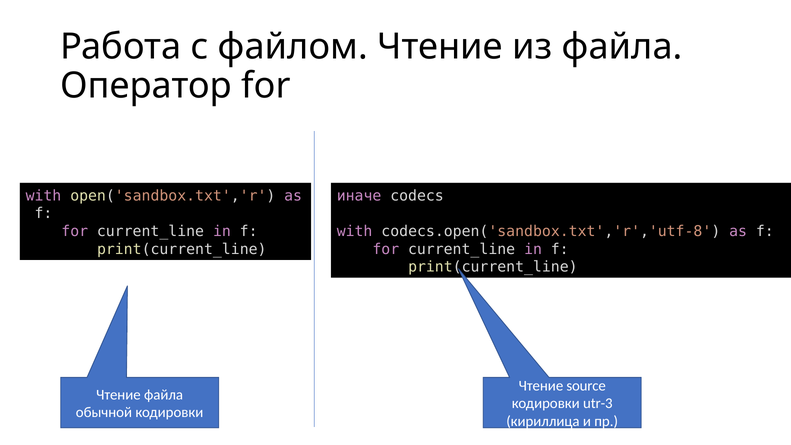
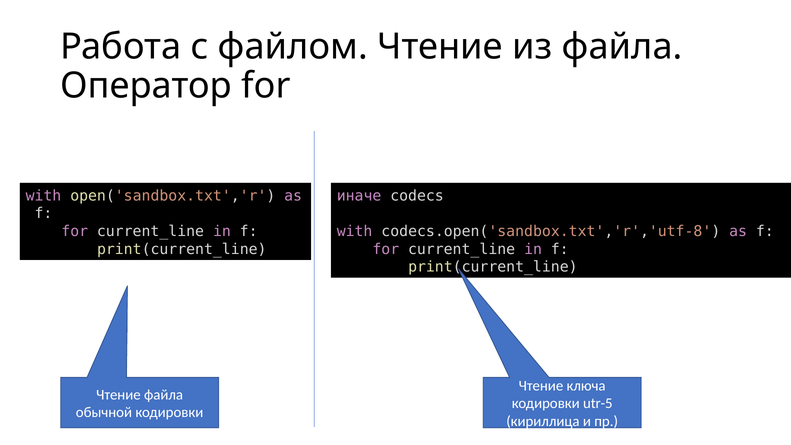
source: source -> ключа
utr-3: utr-3 -> utr-5
